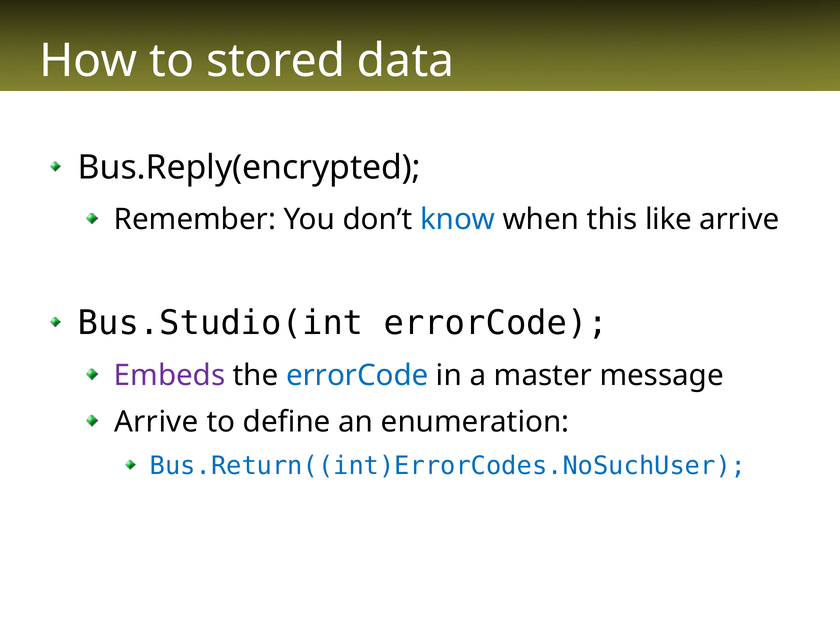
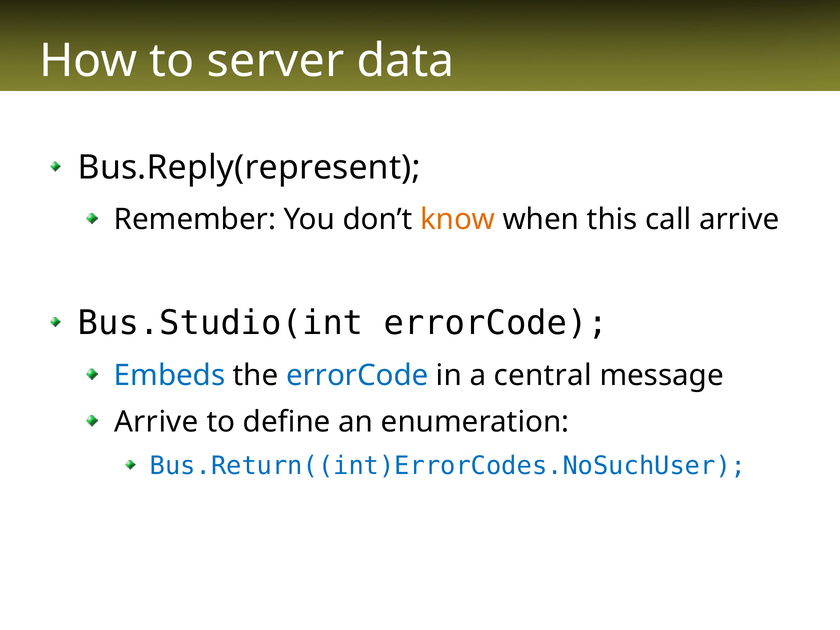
stored: stored -> server
Bus.Reply(encrypted: Bus.Reply(encrypted -> Bus.Reply(represent
know colour: blue -> orange
like: like -> call
Embeds colour: purple -> blue
master: master -> central
